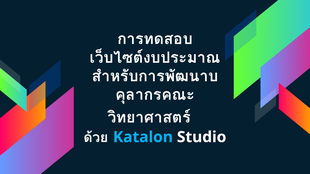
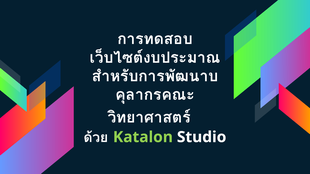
Katalon colour: light blue -> light green
